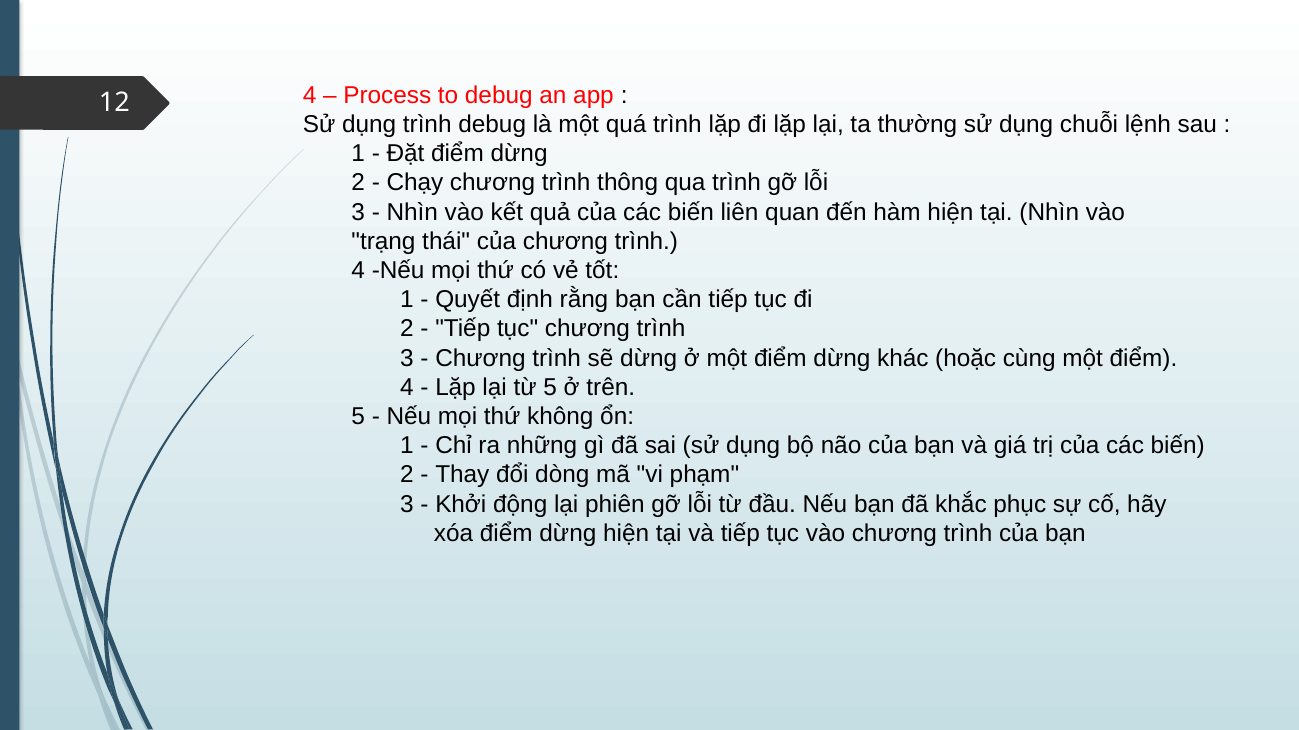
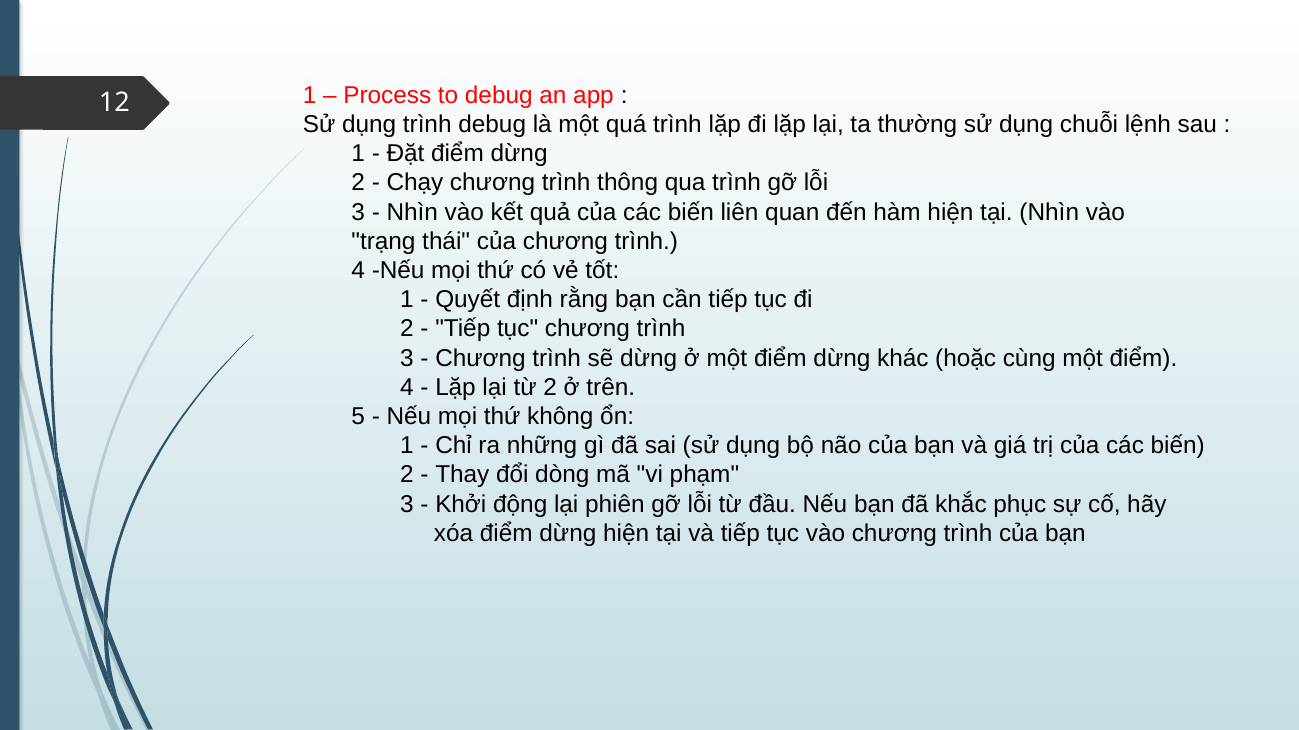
12 4: 4 -> 1
từ 5: 5 -> 2
